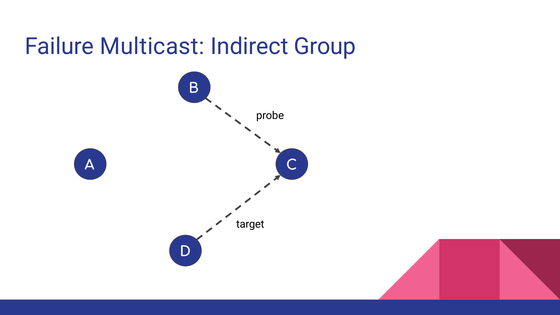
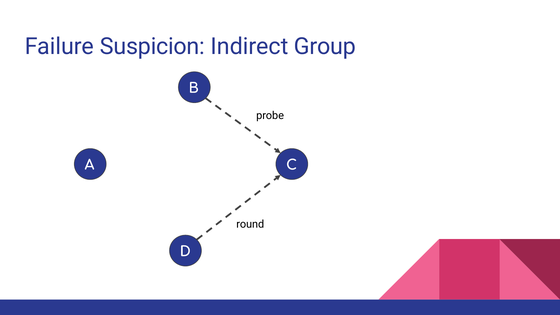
Multicast: Multicast -> Suspicion
target: target -> round
